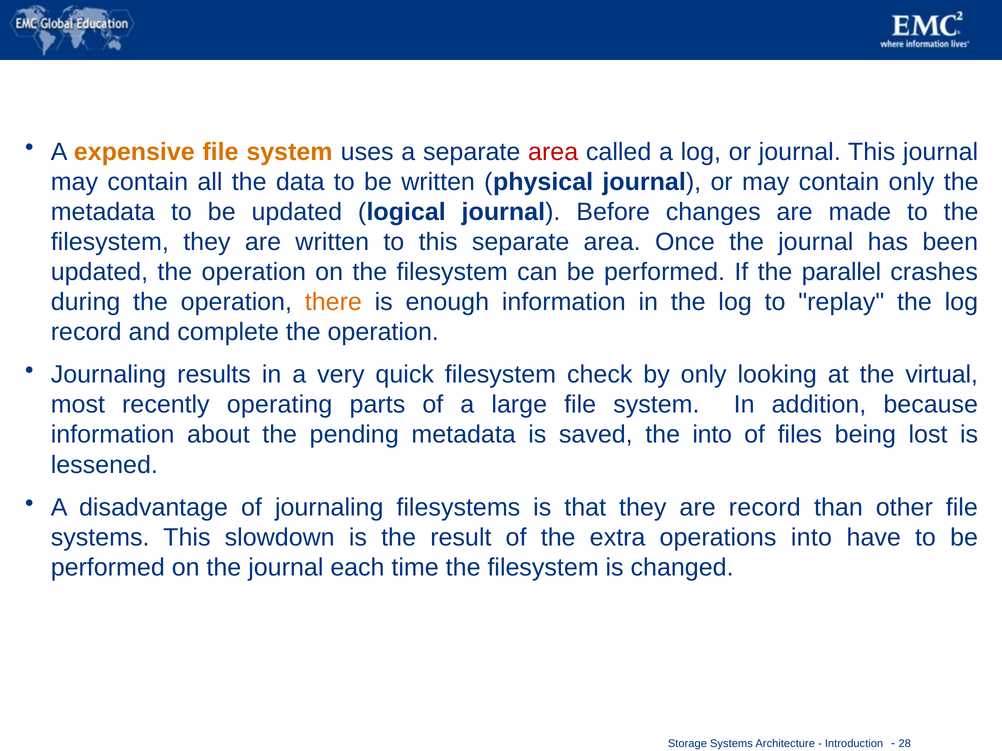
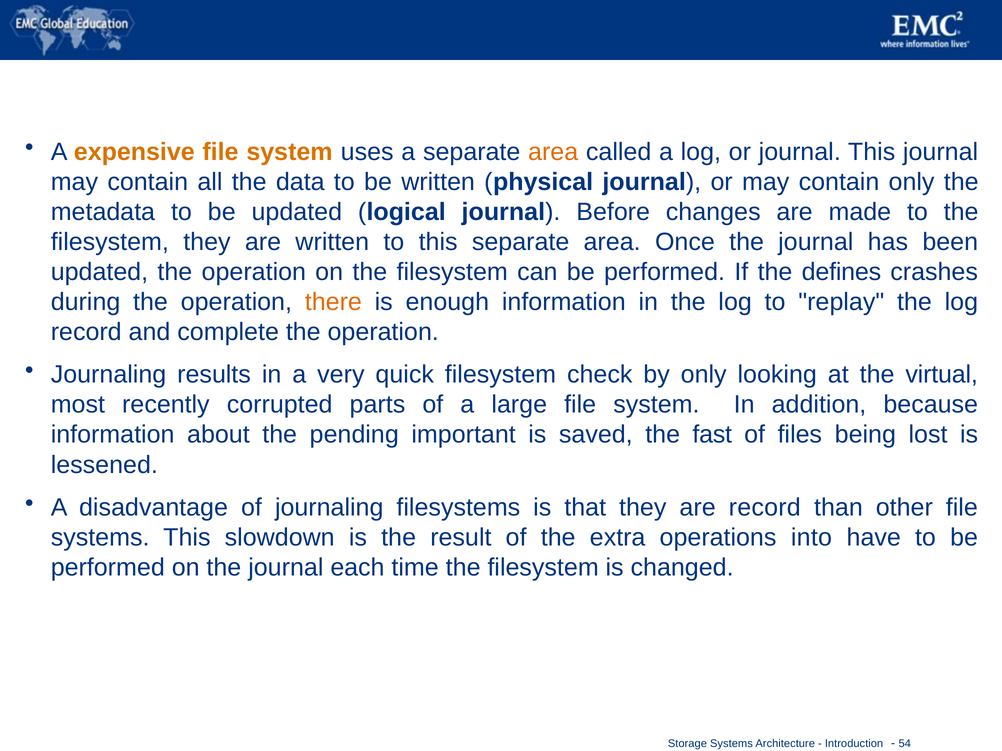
area at (553, 152) colour: red -> orange
parallel: parallel -> defines
operating: operating -> corrupted
pending metadata: metadata -> important
the into: into -> fast
28: 28 -> 54
